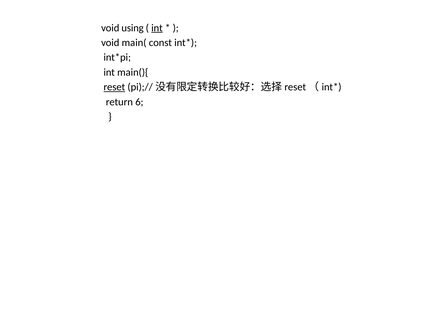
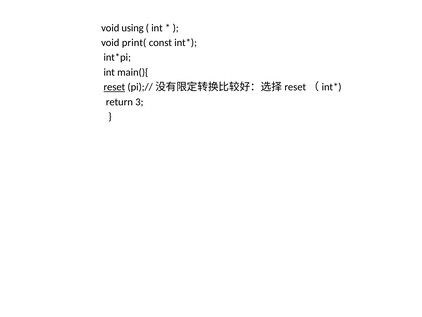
int at (157, 28) underline: present -> none
main(: main( -> print(
6: 6 -> 3
